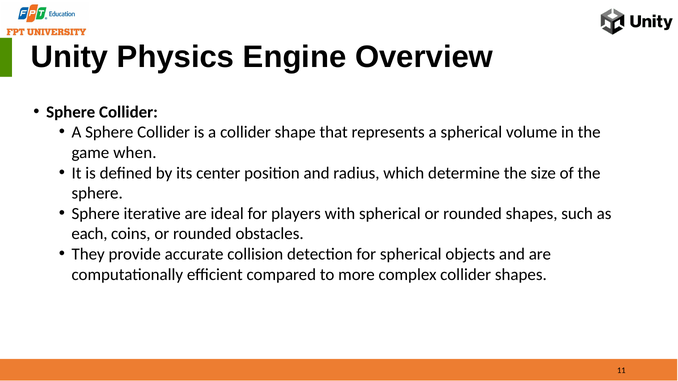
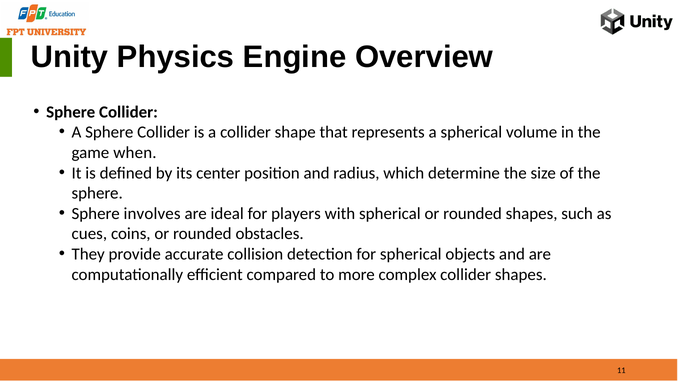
iterative: iterative -> involves
each: each -> cues
